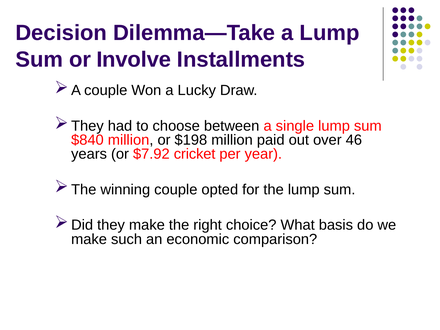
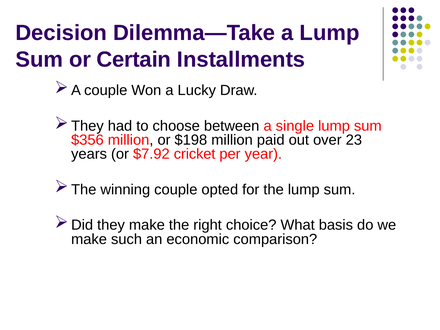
Involve: Involve -> Certain
$840: $840 -> $356
46: 46 -> 23
